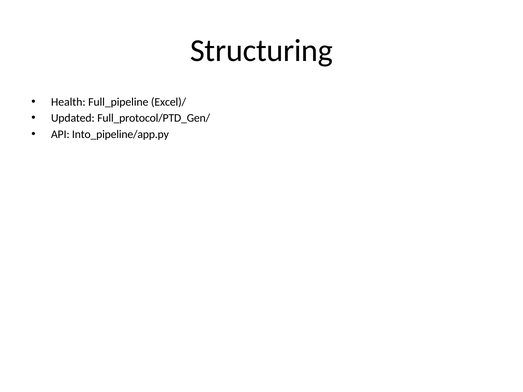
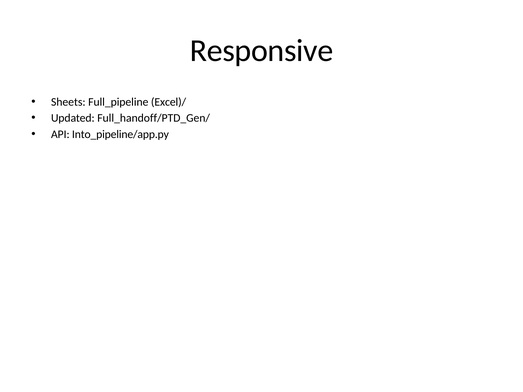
Structuring: Structuring -> Responsive
Health: Health -> Sheets
Full_protocol/PTD_Gen/: Full_protocol/PTD_Gen/ -> Full_handoff/PTD_Gen/
